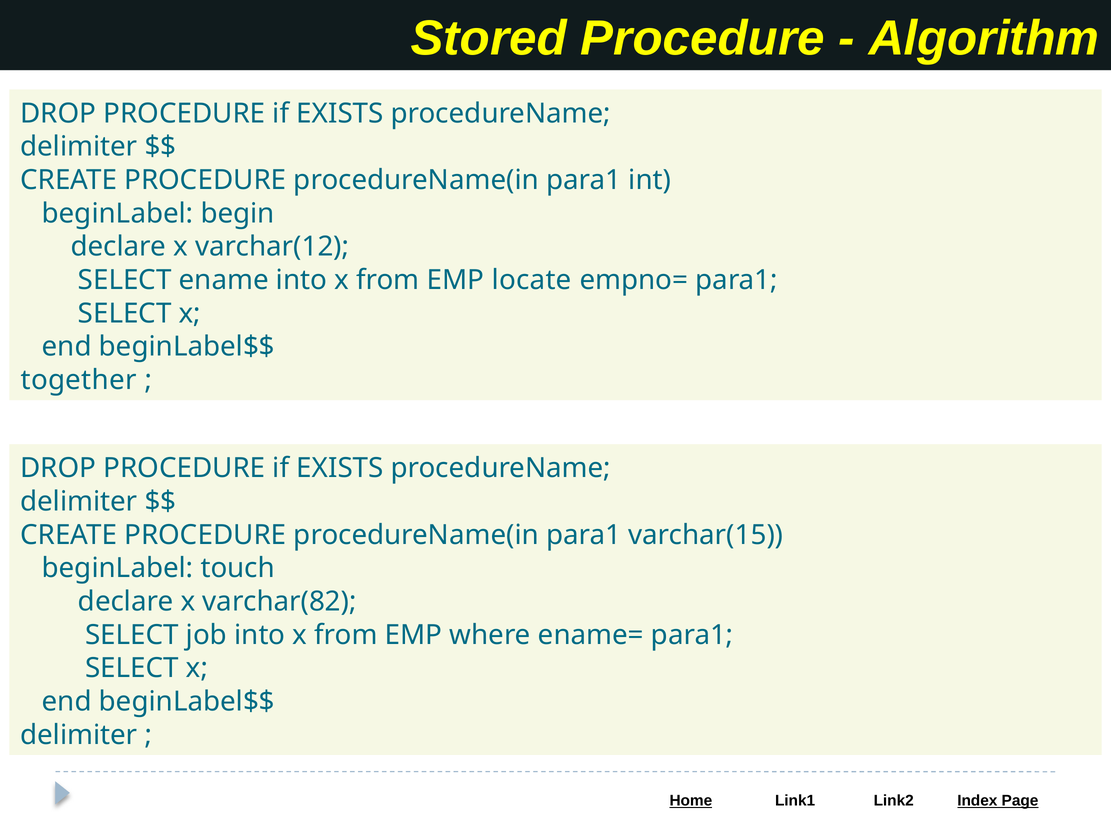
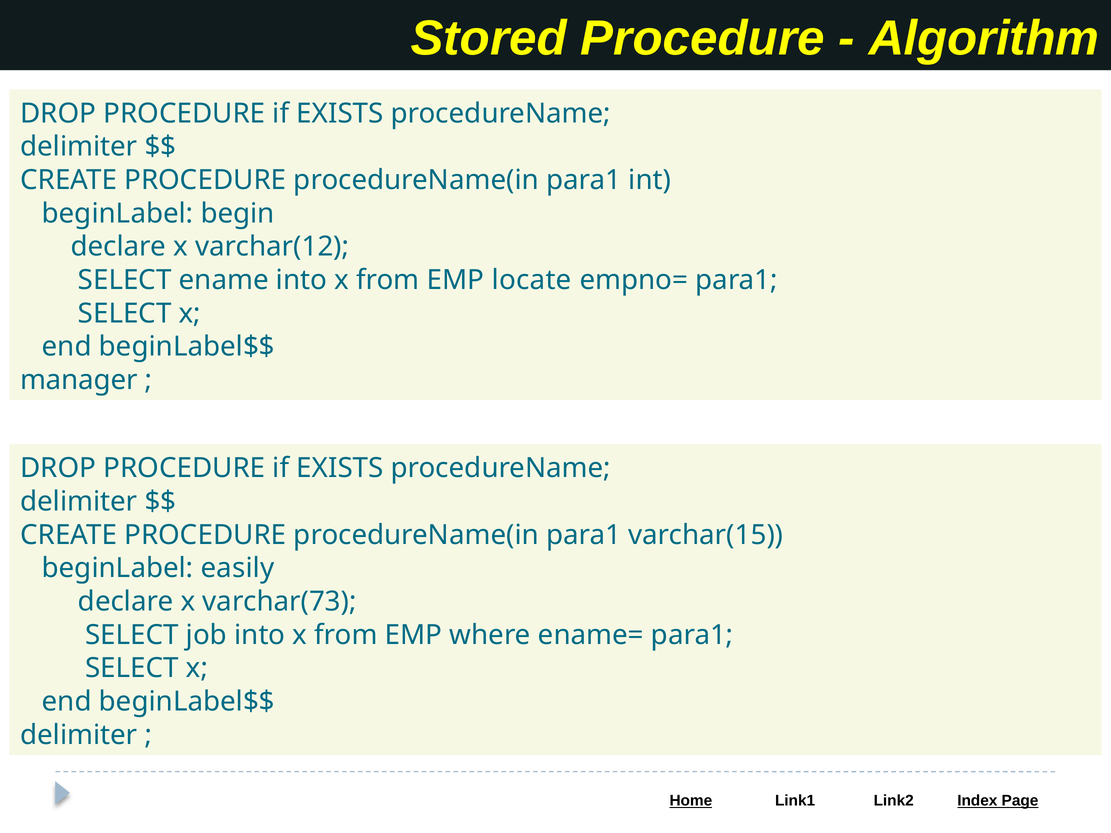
together: together -> manager
touch: touch -> easily
varchar(82: varchar(82 -> varchar(73
